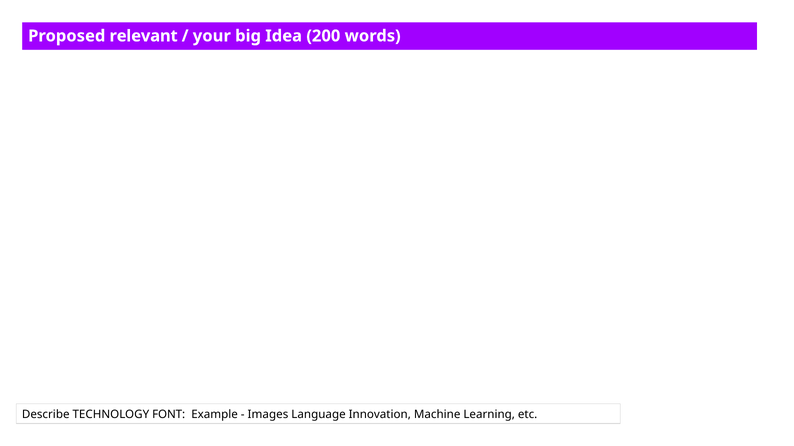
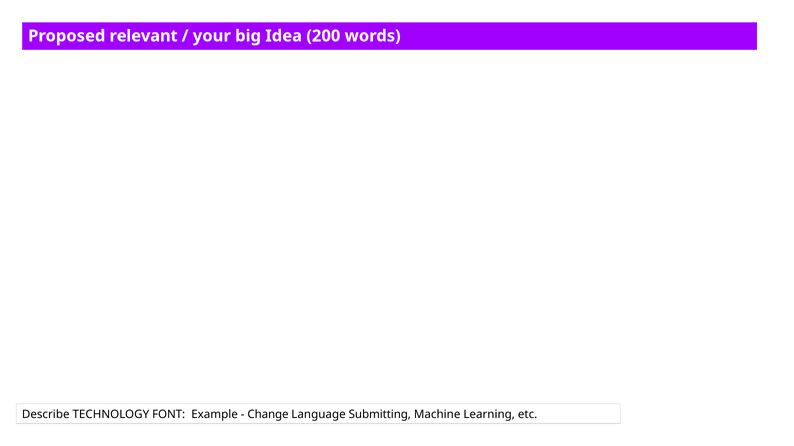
Images: Images -> Change
Innovation: Innovation -> Submitting
